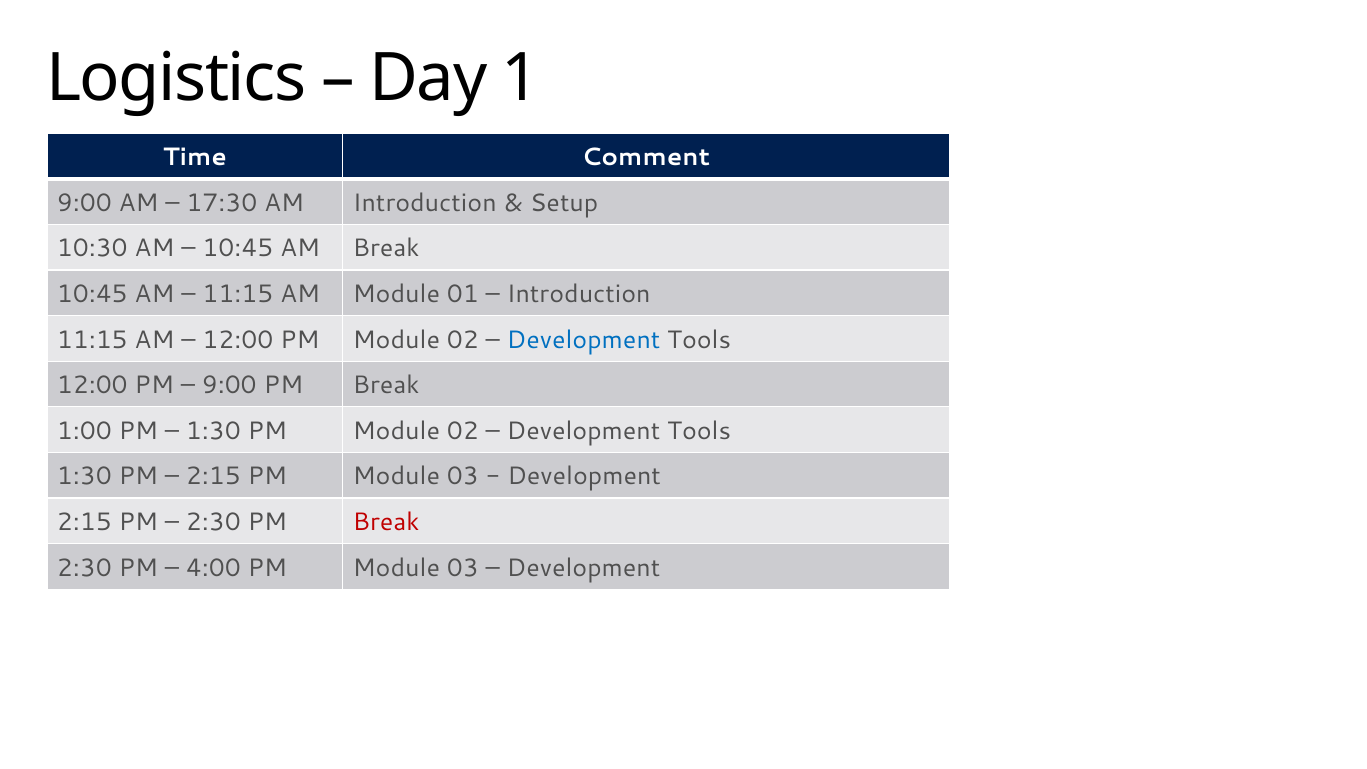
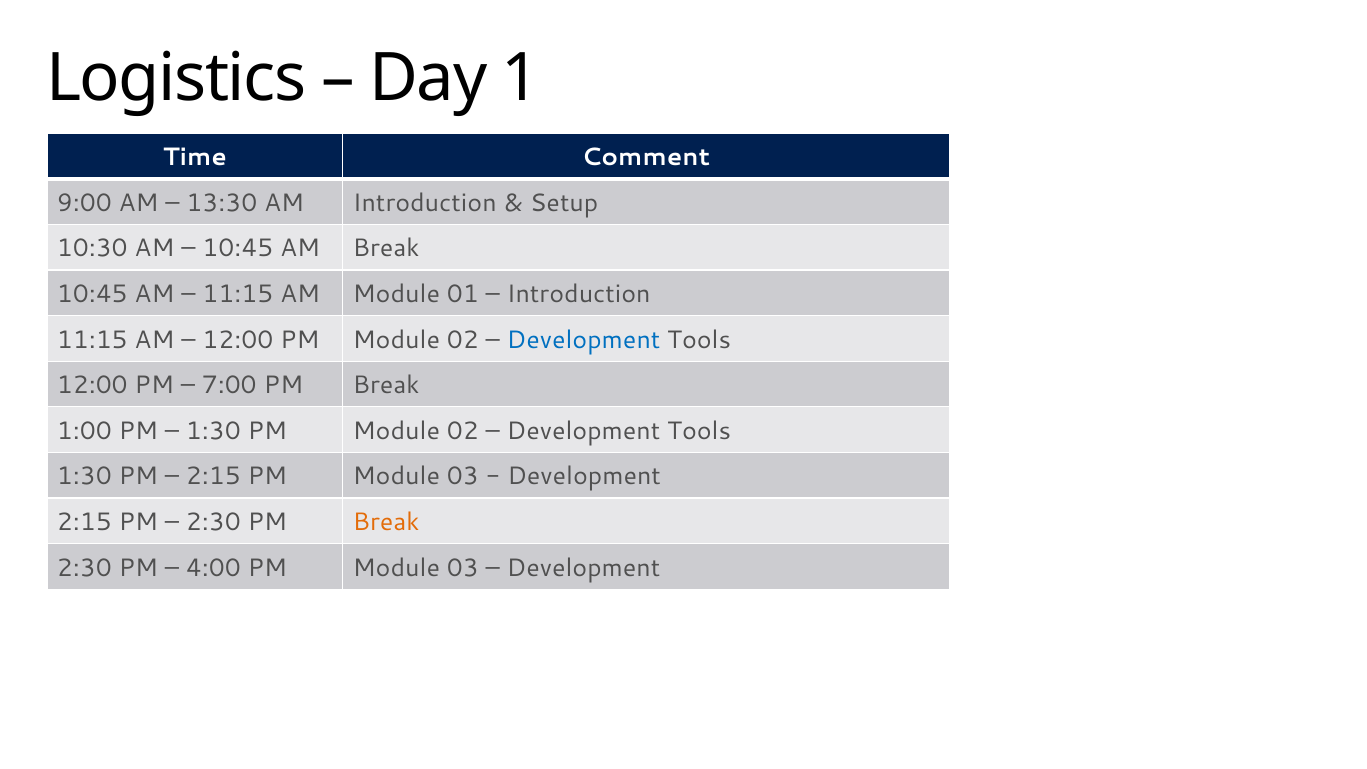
17:30: 17:30 -> 13:30
9:00 at (229, 385): 9:00 -> 7:00
Break at (386, 522) colour: red -> orange
